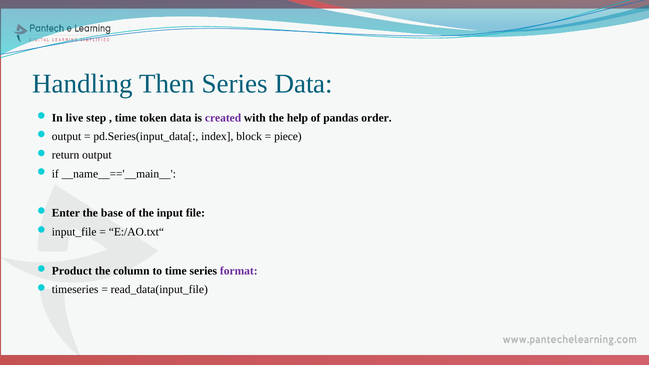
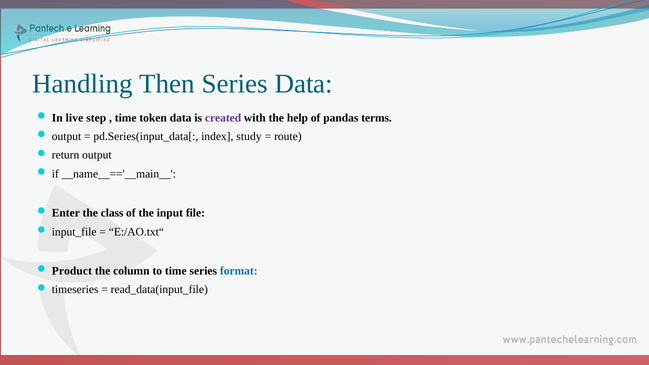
order: order -> terms
block: block -> study
piece: piece -> route
base: base -> class
format colour: purple -> blue
